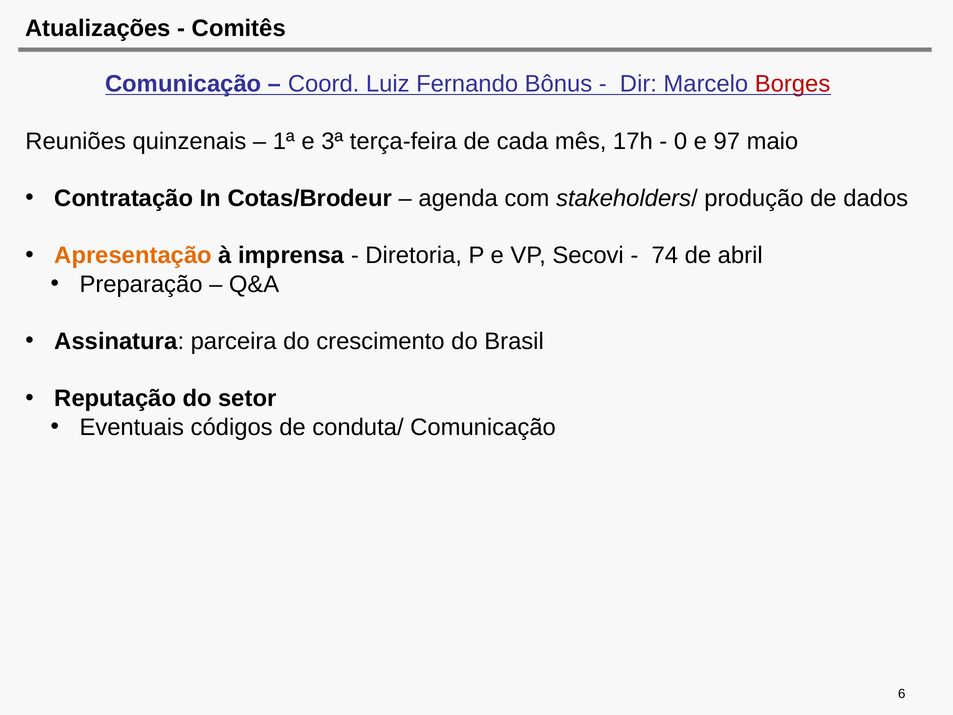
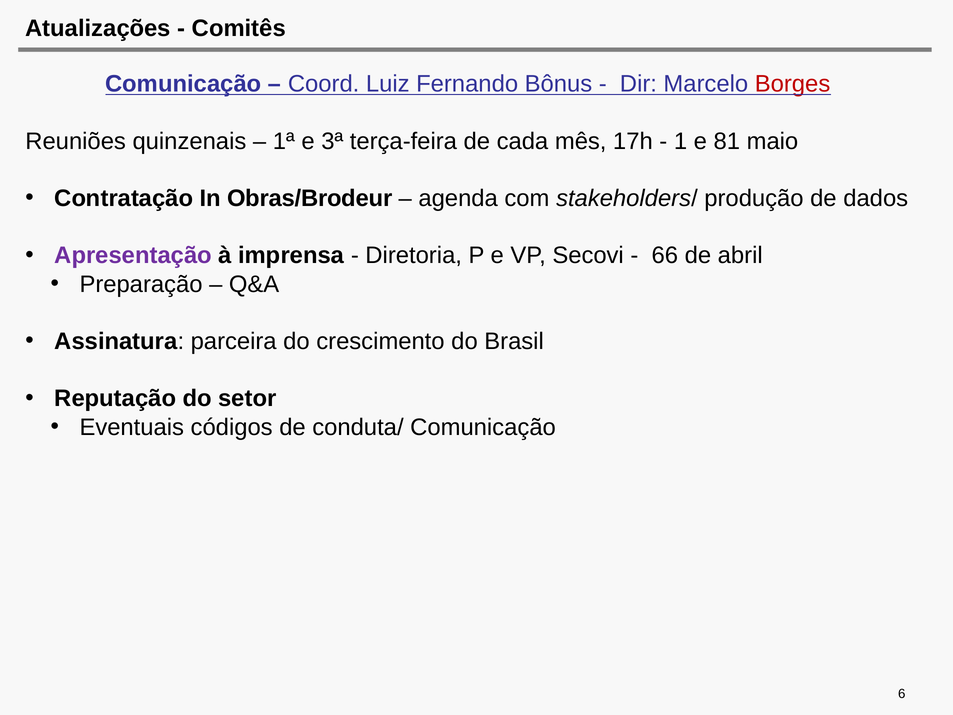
0: 0 -> 1
97: 97 -> 81
Cotas/Brodeur: Cotas/Brodeur -> Obras/Brodeur
Apresentação colour: orange -> purple
74: 74 -> 66
